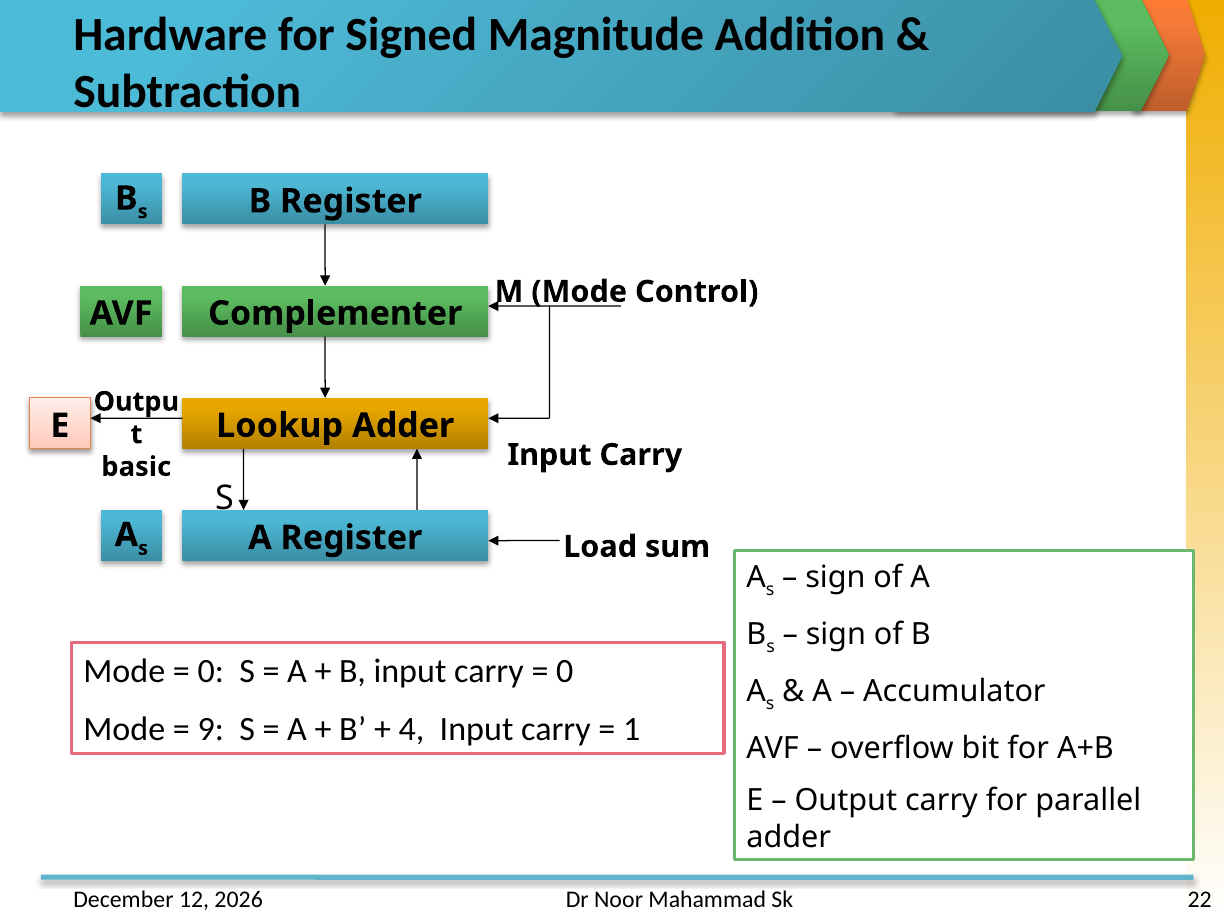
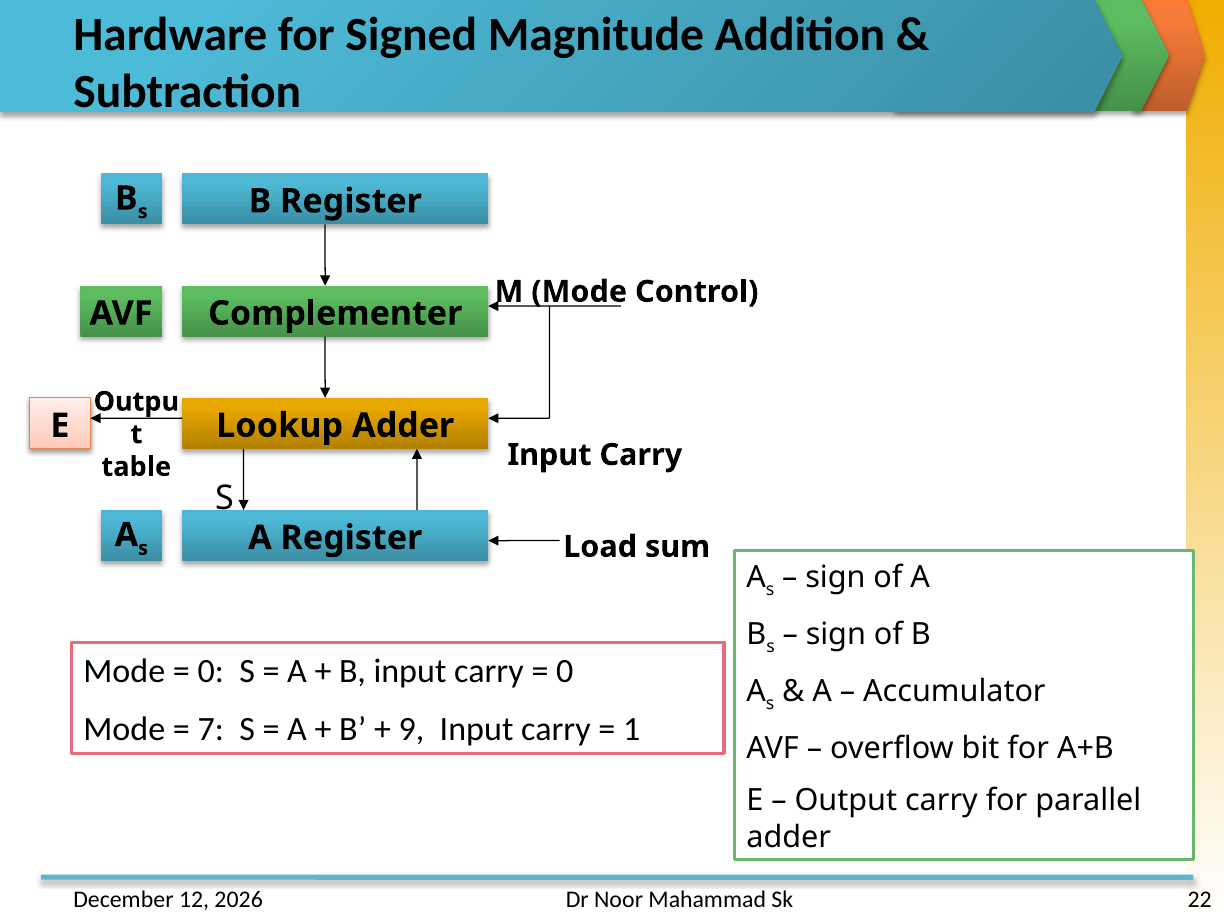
basic: basic -> table
9: 9 -> 7
4: 4 -> 9
